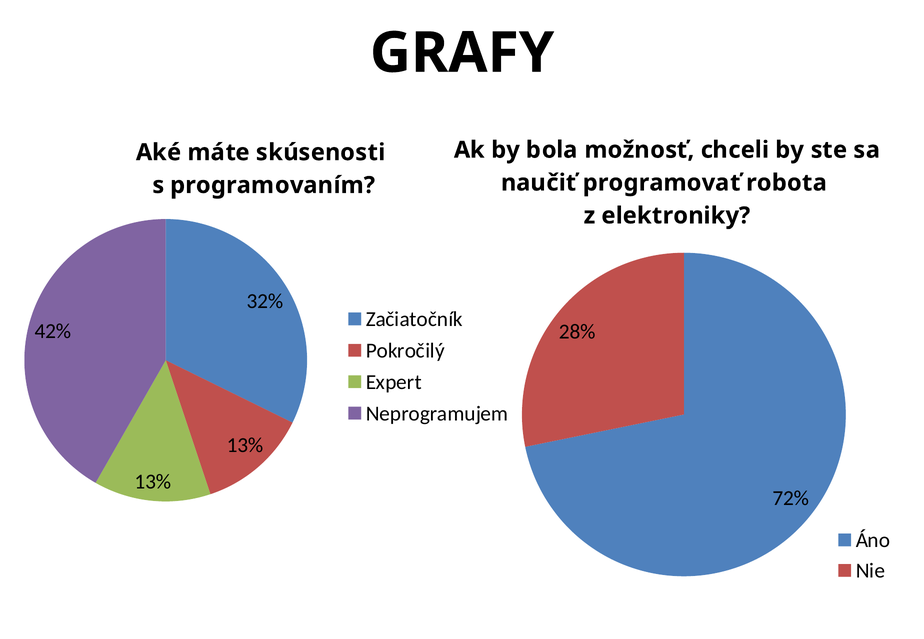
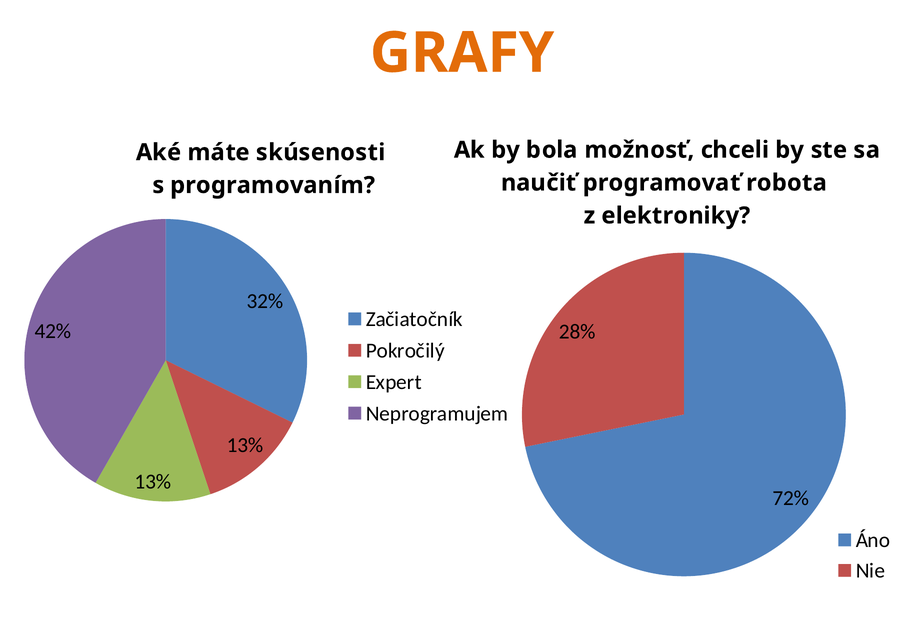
GRAFY colour: black -> orange
